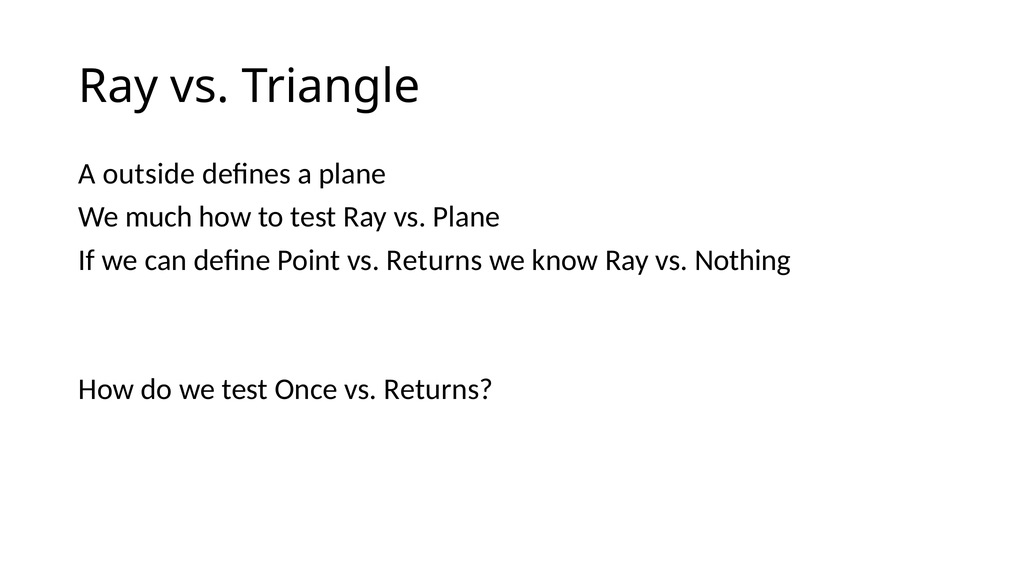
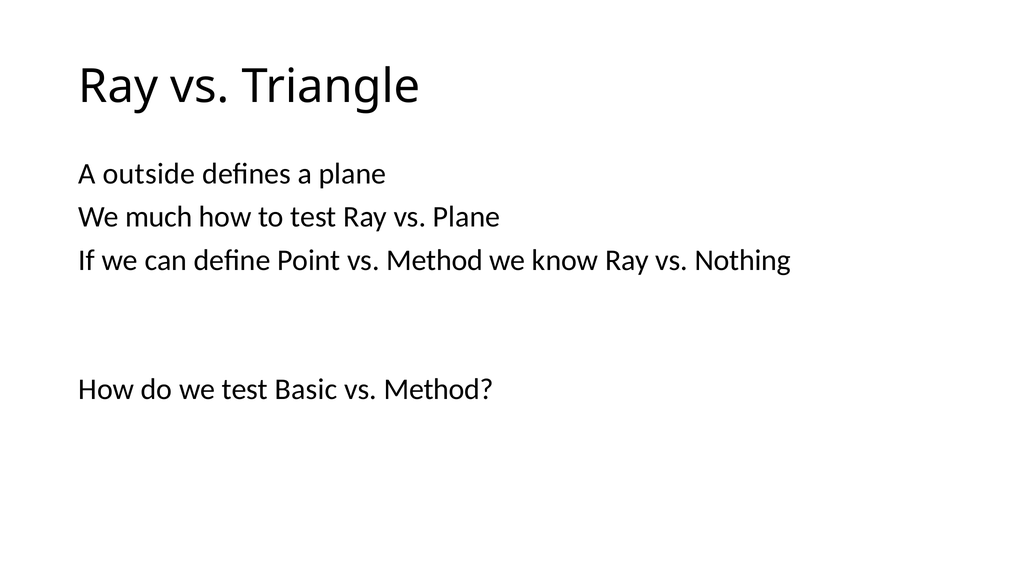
Point vs Returns: Returns -> Method
Once: Once -> Basic
Returns at (439, 389): Returns -> Method
